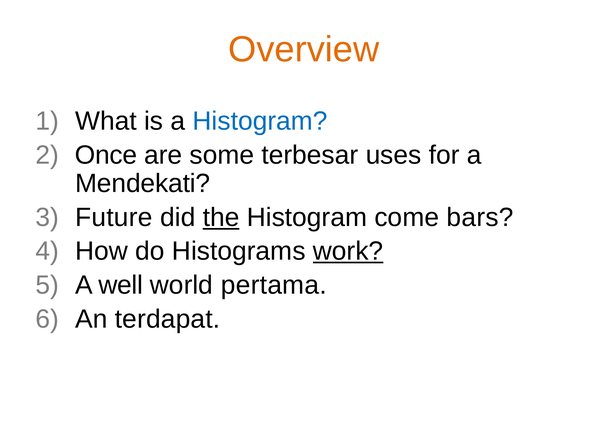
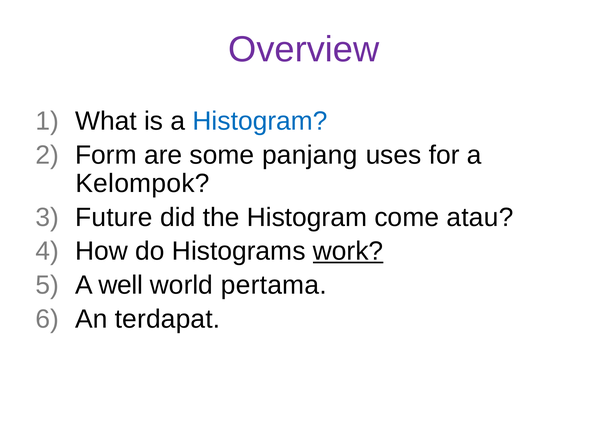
Overview colour: orange -> purple
Once: Once -> Form
terbesar: terbesar -> panjang
Mendekati: Mendekati -> Kelompok
the underline: present -> none
bars: bars -> atau
